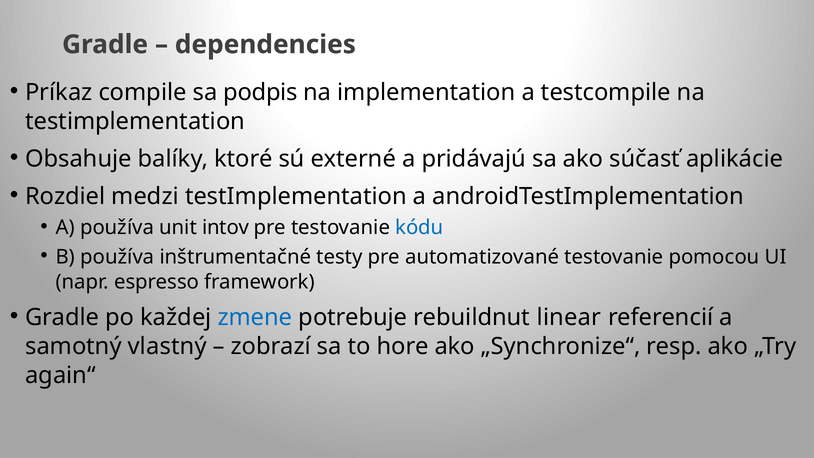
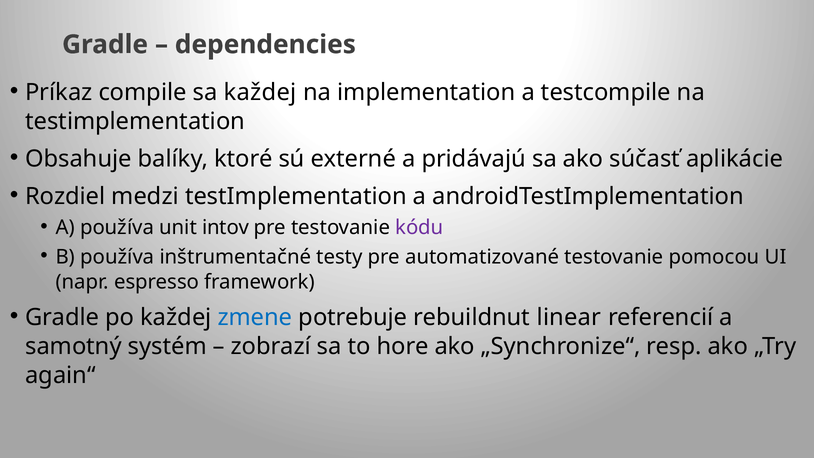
sa podpis: podpis -> každej
kódu colour: blue -> purple
vlastný: vlastný -> systém
